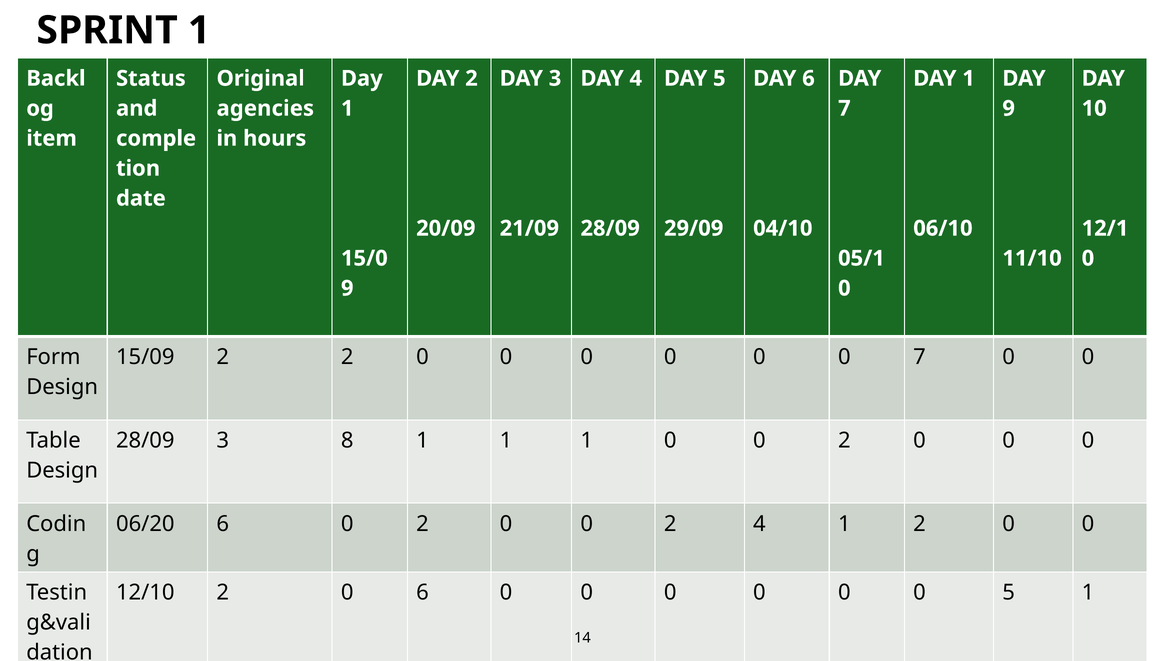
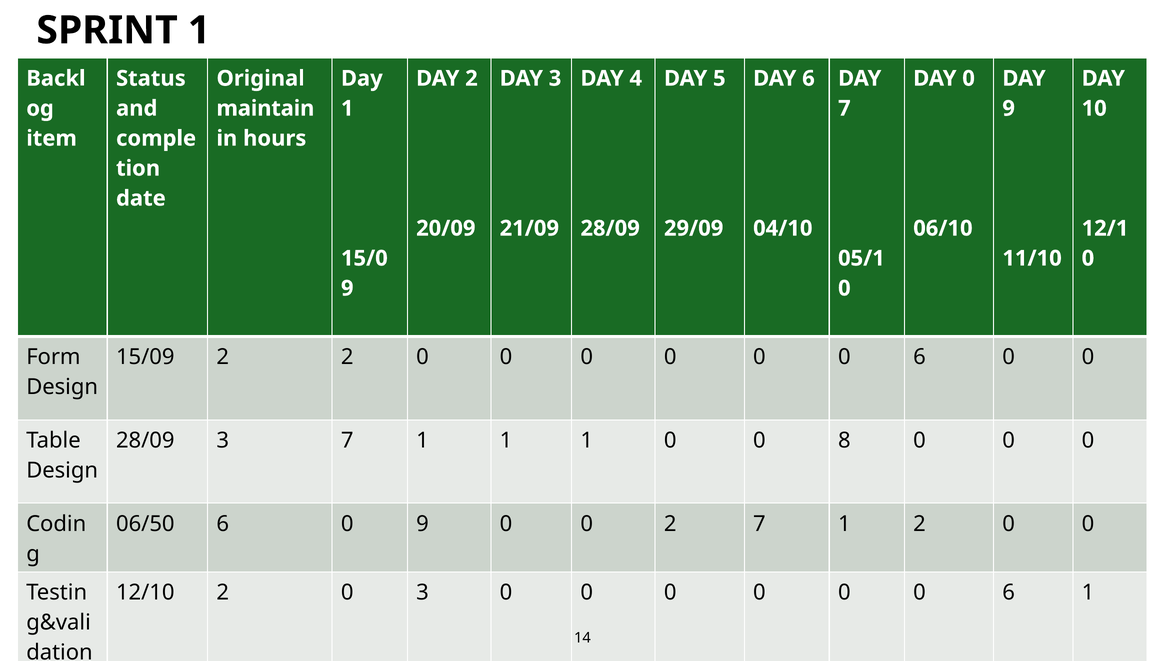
1 at (969, 78): 1 -> 0
agencies: agencies -> maintain
7 at (920, 357): 7 -> 6
3 8: 8 -> 7
1 0 0 2: 2 -> 8
06/20: 06/20 -> 06/50
6 0 2: 2 -> 9
2 4: 4 -> 7
0 6: 6 -> 3
5 at (1009, 593): 5 -> 6
